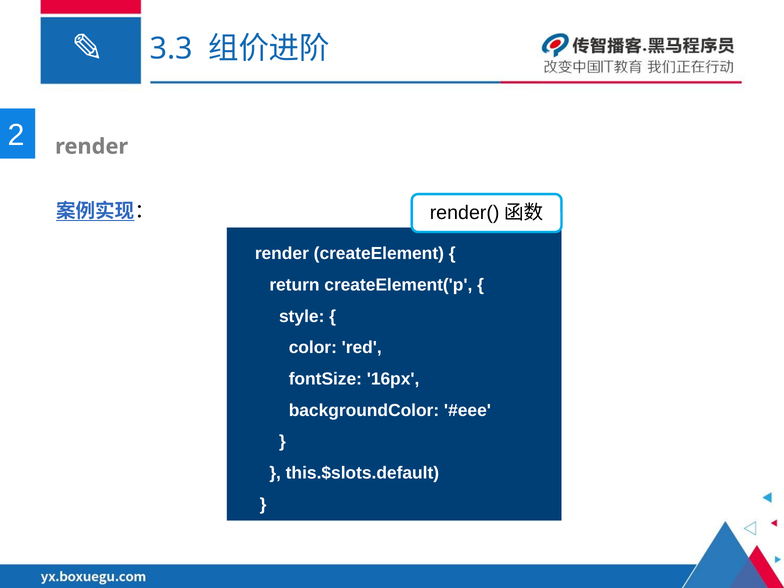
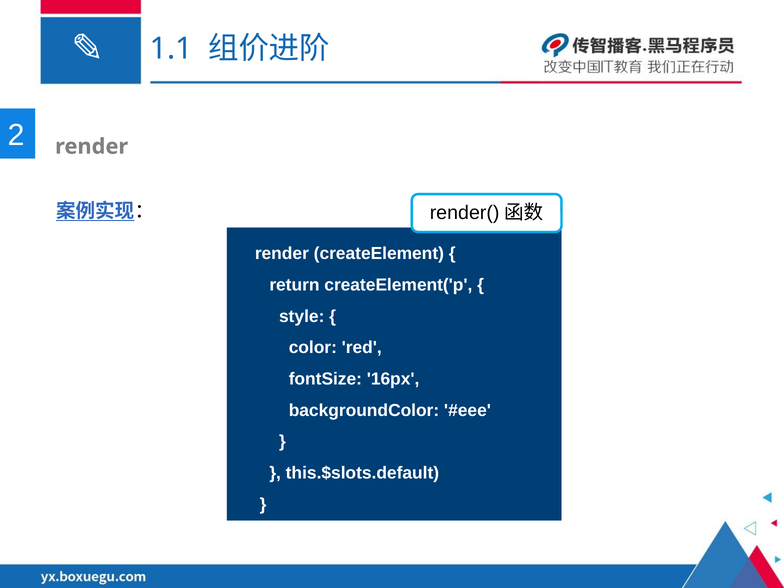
3.3: 3.3 -> 1.1
